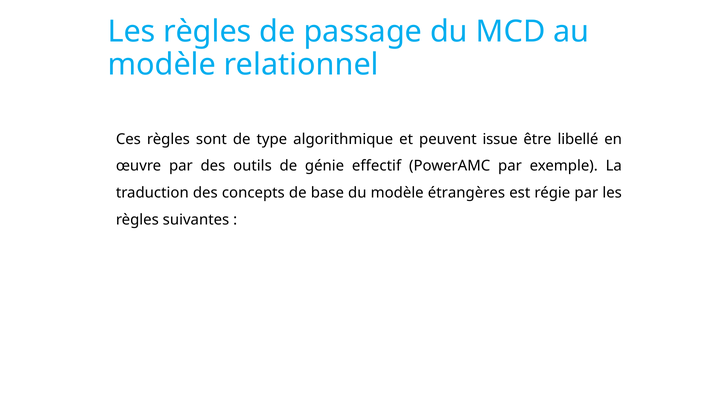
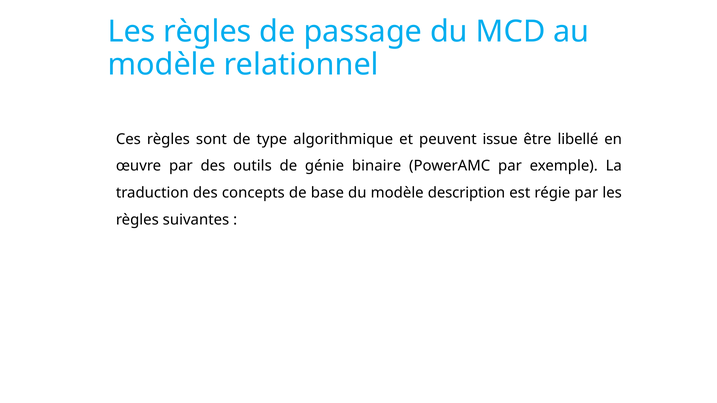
effectif: effectif -> binaire
étrangères: étrangères -> description
